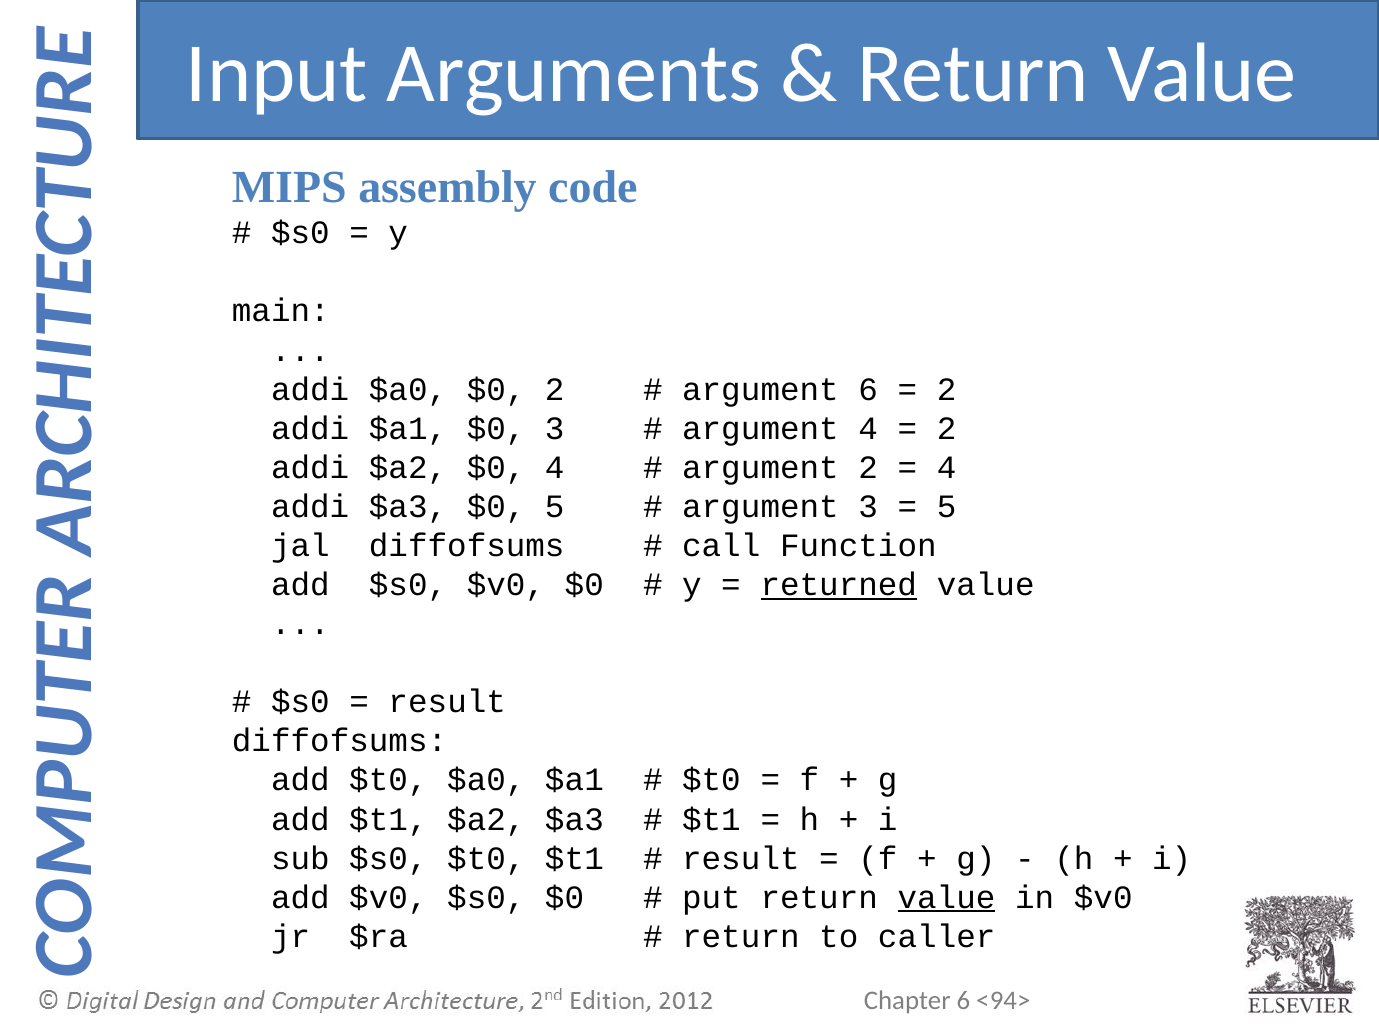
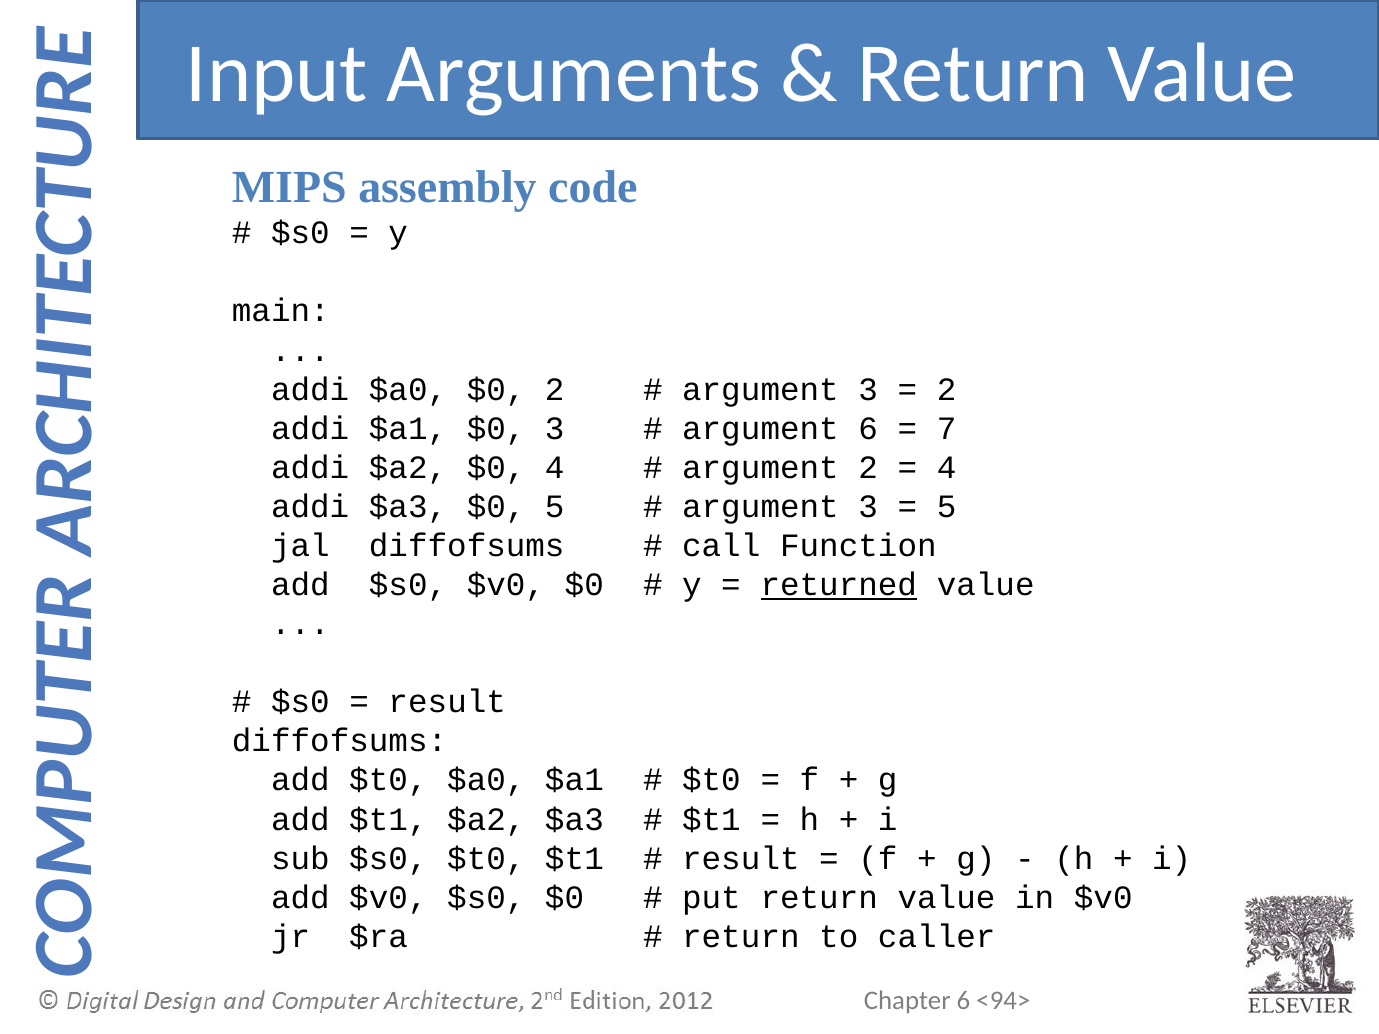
6 at (868, 389): 6 -> 3
argument 4: 4 -> 6
2 at (947, 429): 2 -> 7
value at (946, 898) underline: present -> none
